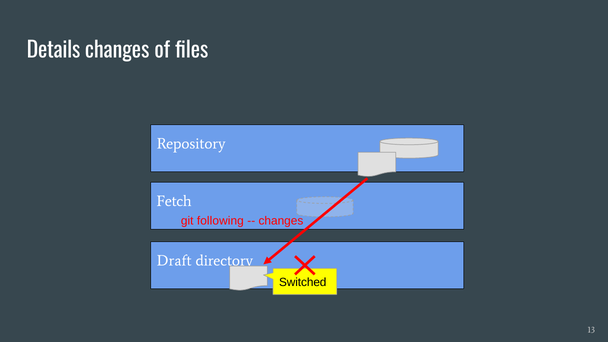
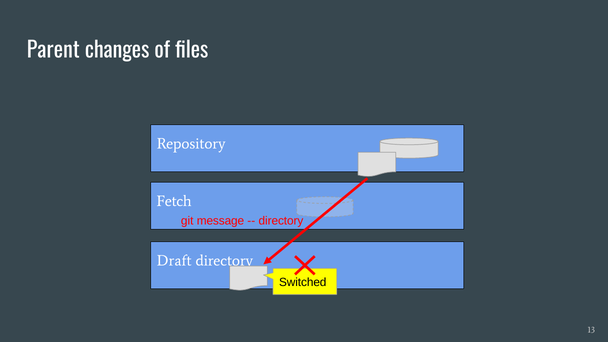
Details: Details -> Parent
following: following -> message
changes at (281, 221): changes -> directory
